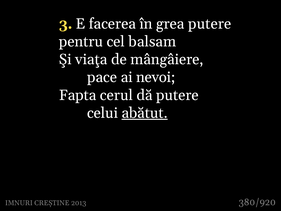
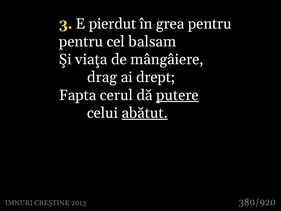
facerea: facerea -> pierdut
grea putere: putere -> pentru
pace: pace -> drag
nevoi: nevoi -> drept
putere at (177, 95) underline: none -> present
